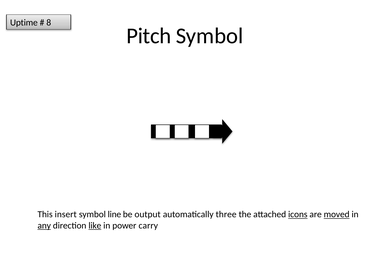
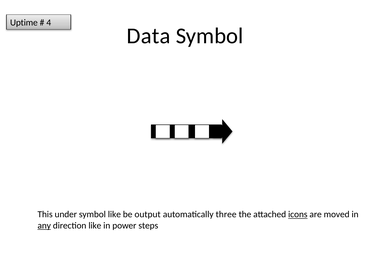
8: 8 -> 4
Pitch: Pitch -> Data
insert: insert -> under
symbol line: line -> like
moved underline: present -> none
like at (95, 225) underline: present -> none
carry: carry -> steps
